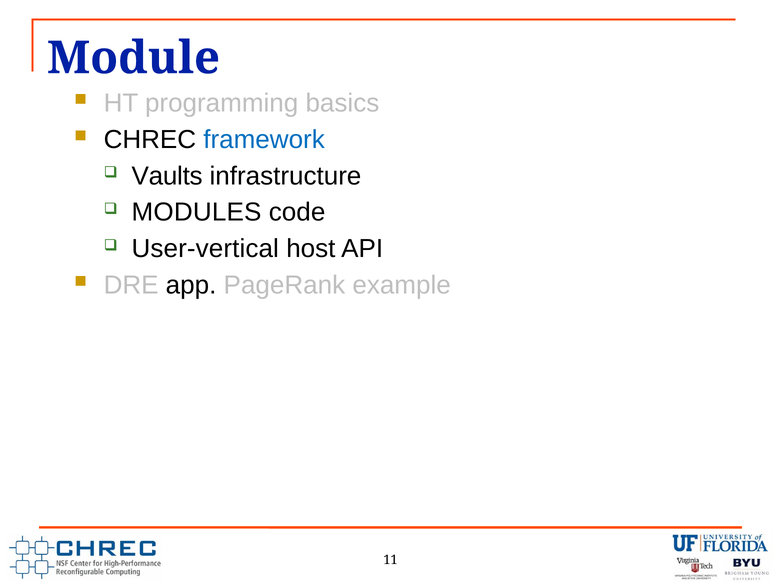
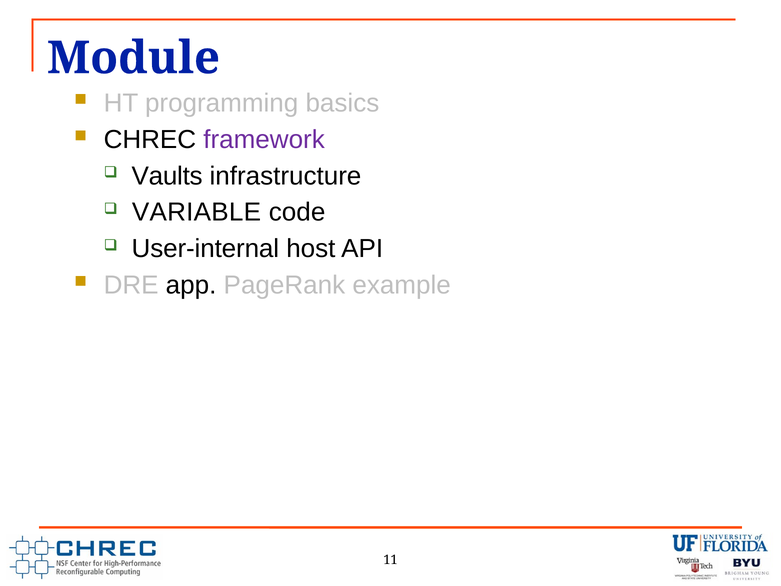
framework colour: blue -> purple
MODULES: MODULES -> VARIABLE
User-vertical: User-vertical -> User-internal
